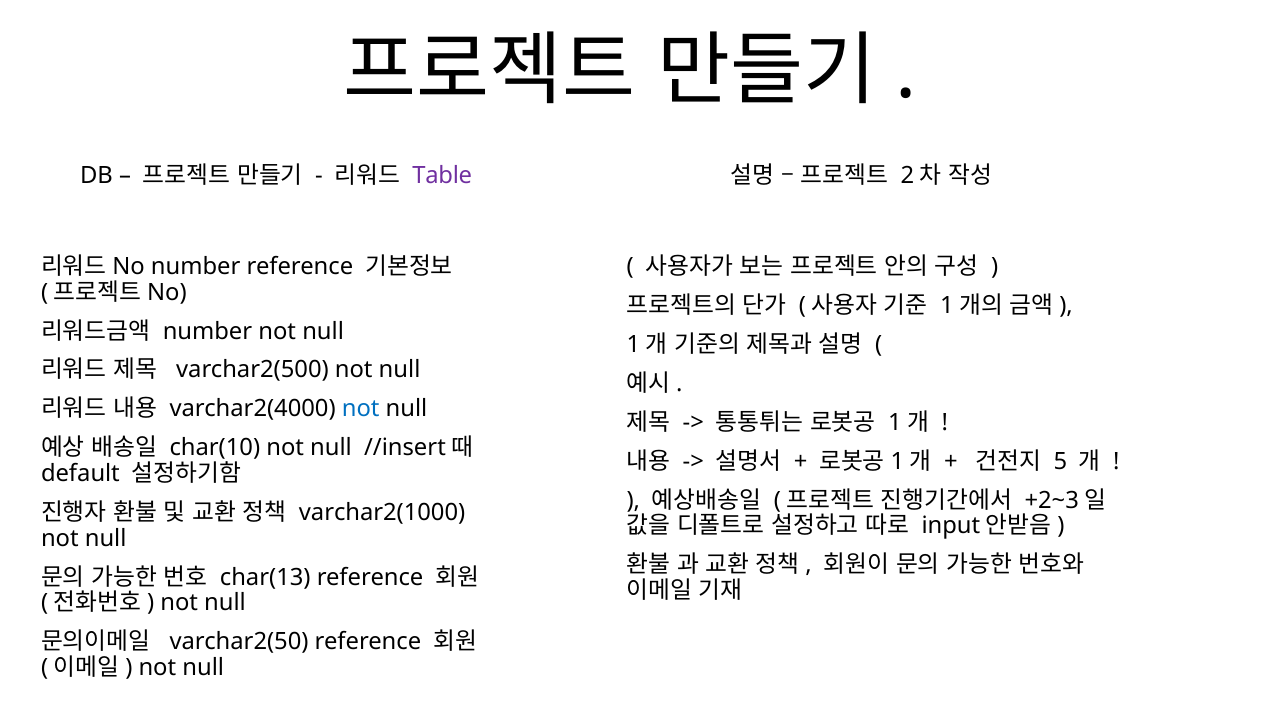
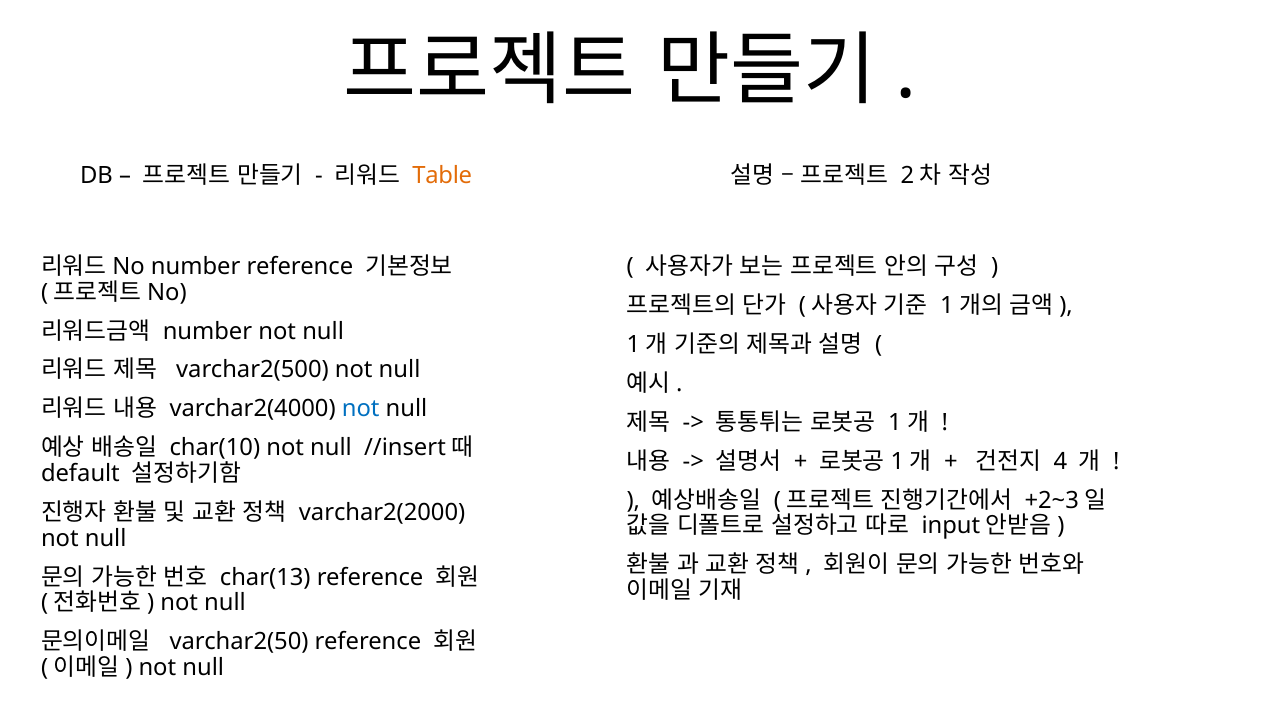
Table colour: purple -> orange
5: 5 -> 4
varchar2(1000: varchar2(1000 -> varchar2(2000
